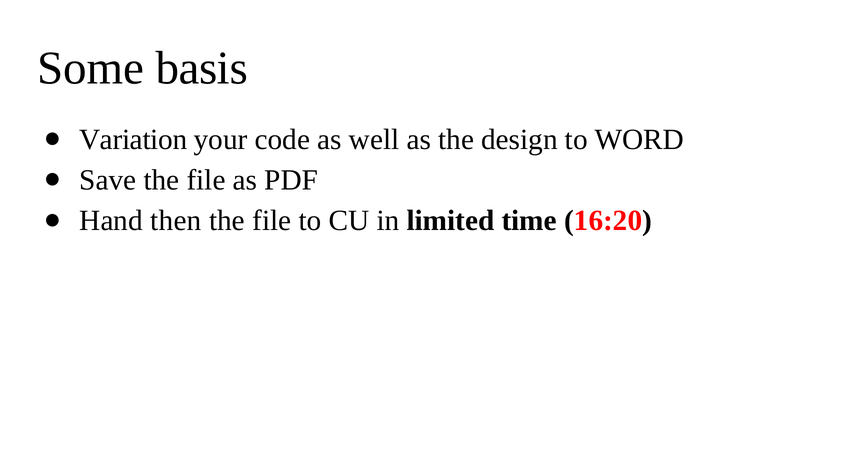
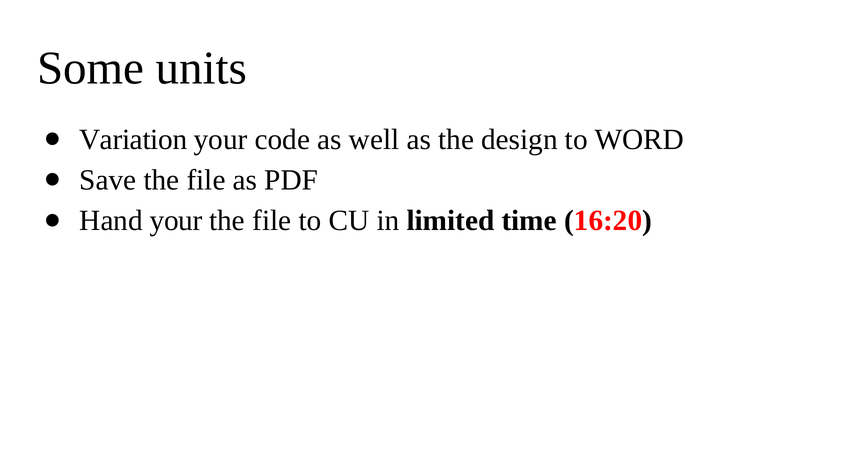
basis: basis -> units
Hand then: then -> your
